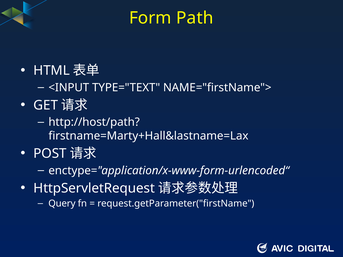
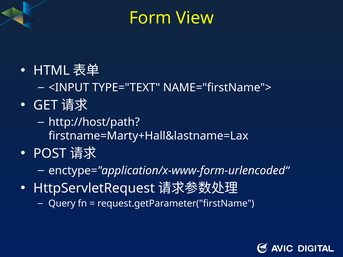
Path: Path -> View
